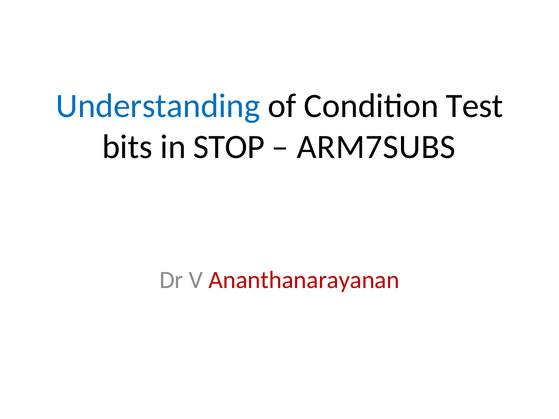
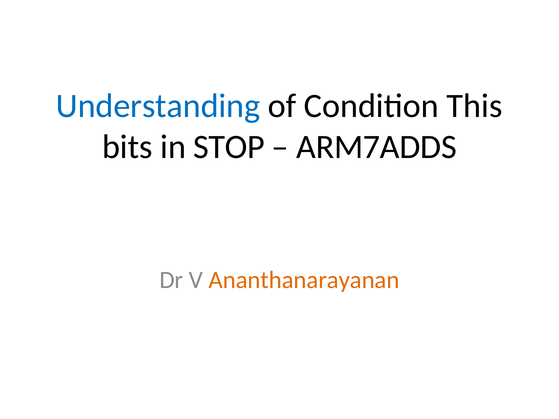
Test: Test -> This
ARM7SUBS: ARM7SUBS -> ARM7ADDS
Ananthanarayanan colour: red -> orange
